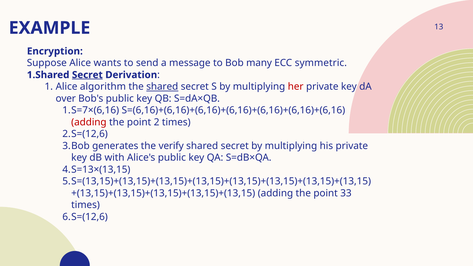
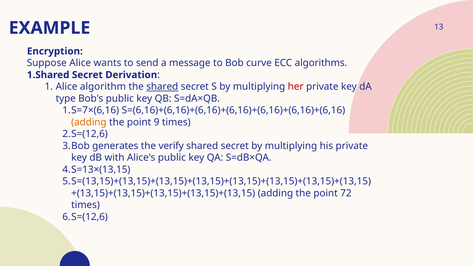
many: many -> curve
symmetric: symmetric -> algorithms
Secret at (87, 75) underline: present -> none
over: over -> type
adding at (89, 122) colour: red -> orange
2: 2 -> 9
33: 33 -> 72
